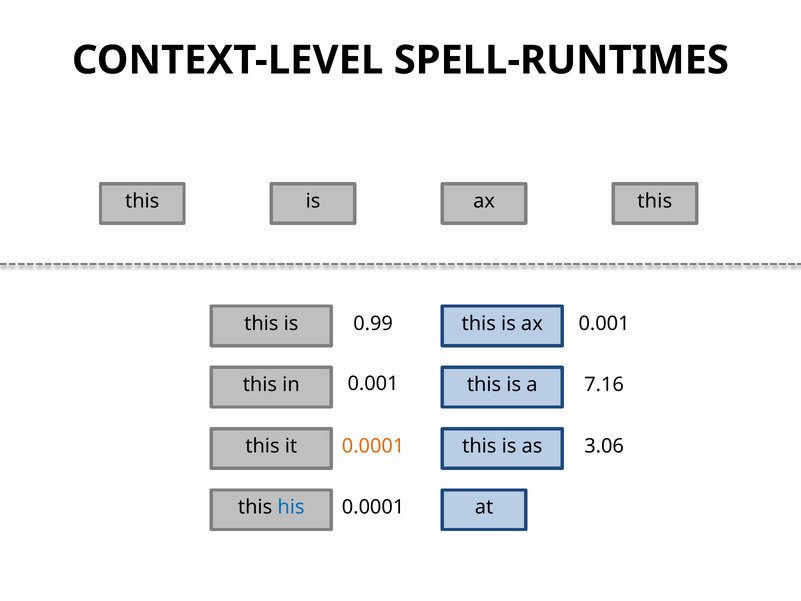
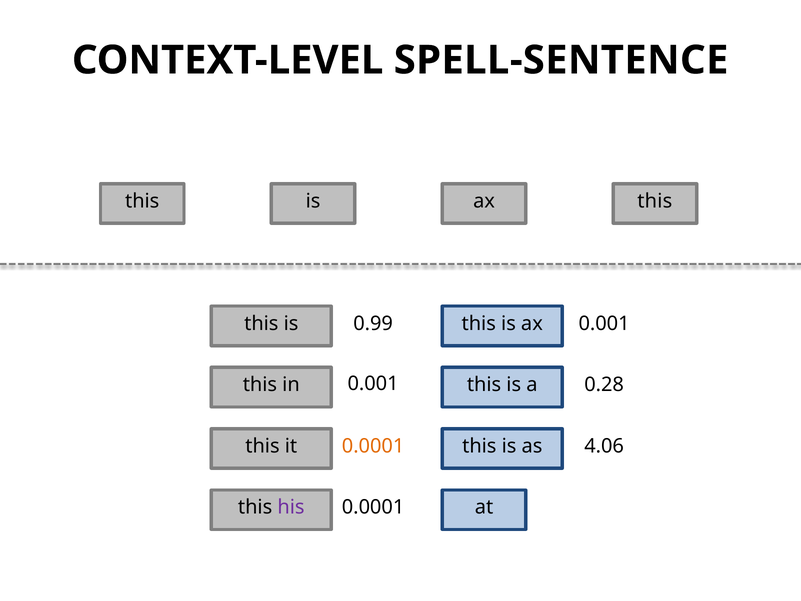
SPELL-RUNTIMES: SPELL-RUNTIMES -> SPELL-SENTENCE
7.16: 7.16 -> 0.28
3.06: 3.06 -> 4.06
his colour: blue -> purple
